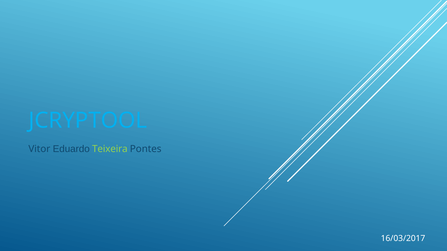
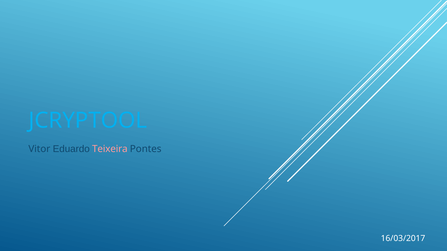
Teixeira colour: light green -> pink
